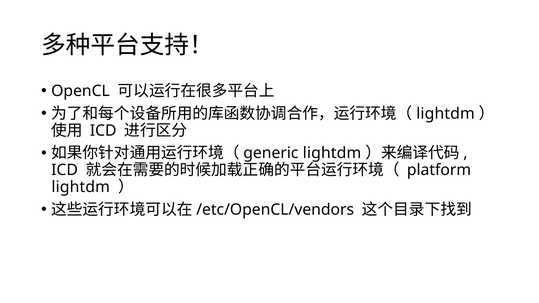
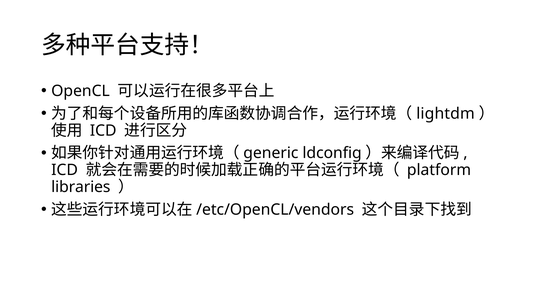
lightdm at (332, 153): lightdm -> ldconfig
lightdm at (81, 187): lightdm -> libraries
